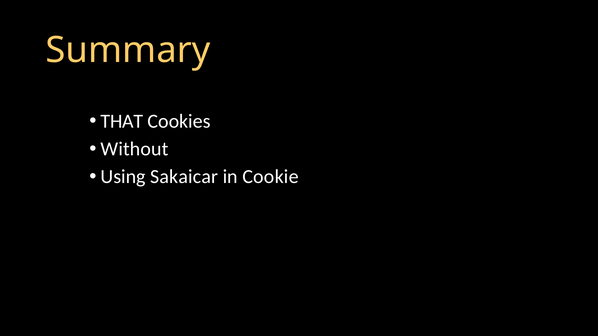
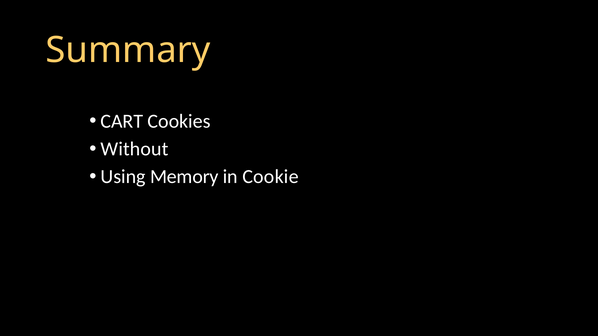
THAT: THAT -> CART
Sakaicar: Sakaicar -> Memory
